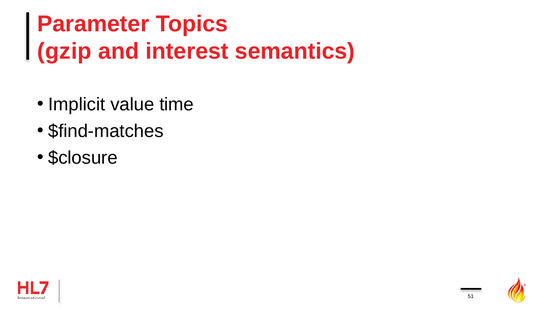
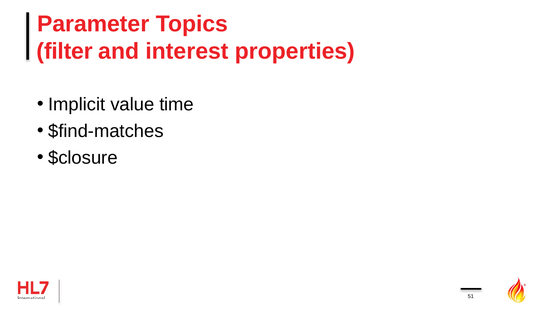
gzip: gzip -> filter
semantics: semantics -> properties
